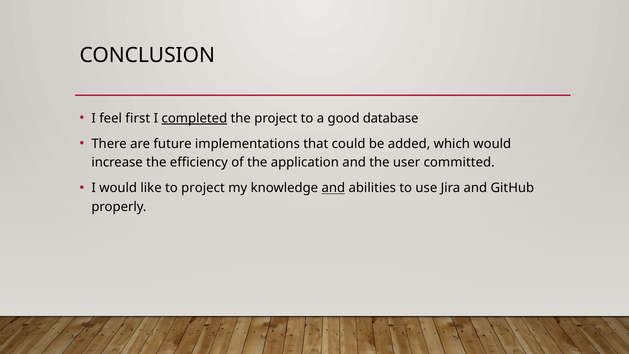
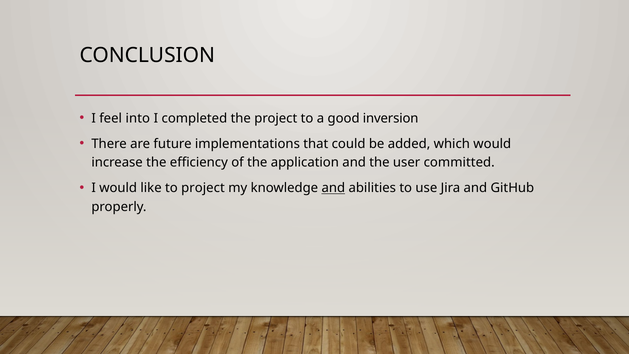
first: first -> into
completed underline: present -> none
database: database -> inversion
